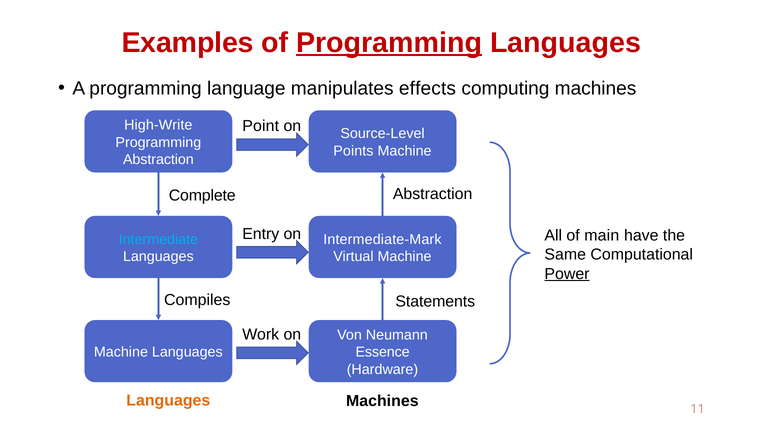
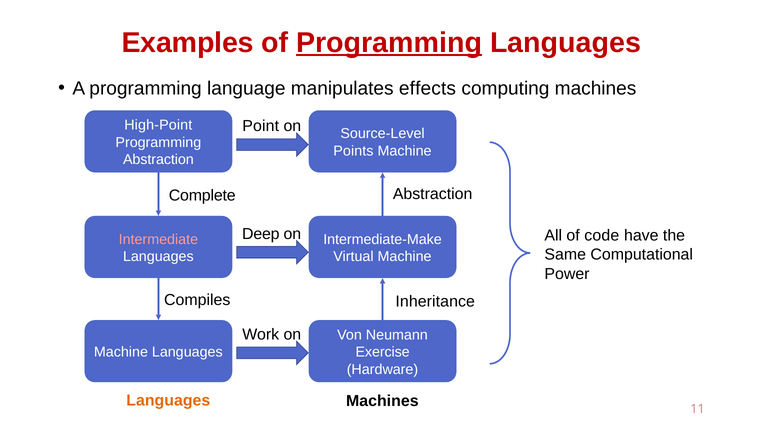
High-Write: High-Write -> High-Point
Entry: Entry -> Deep
main: main -> code
Intermediate colour: light blue -> pink
Intermediate-Mark: Intermediate-Mark -> Intermediate-Make
Power underline: present -> none
Statements: Statements -> Inheritance
Essence: Essence -> Exercise
